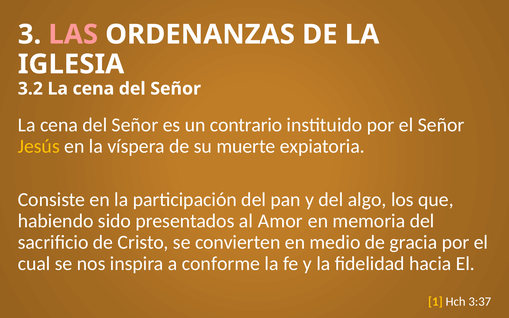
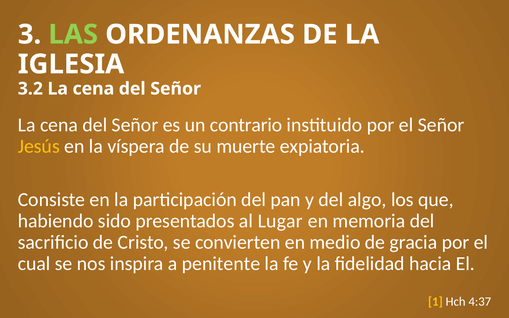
LAS colour: pink -> light green
Amor: Amor -> Lugar
conforme: conforme -> penitente
3:37: 3:37 -> 4:37
